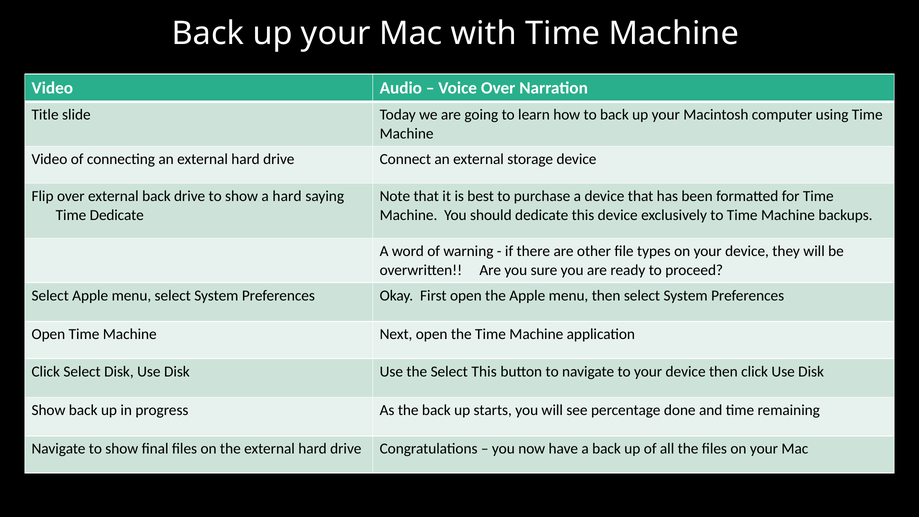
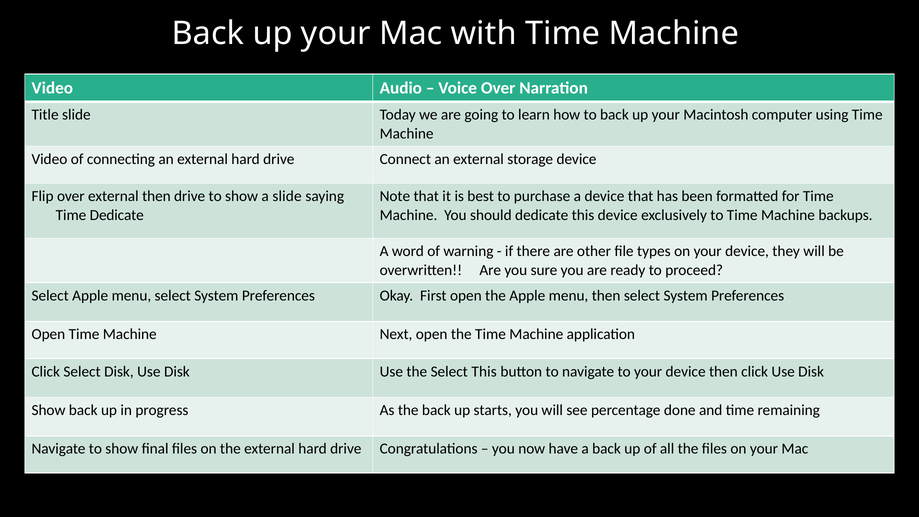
external back: back -> then
a hard: hard -> slide
